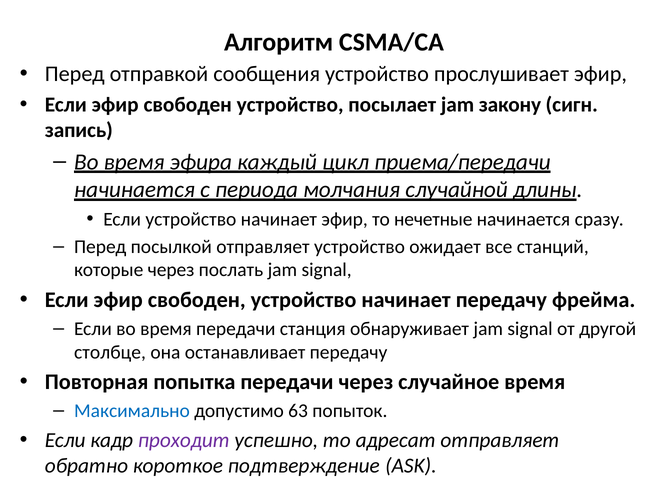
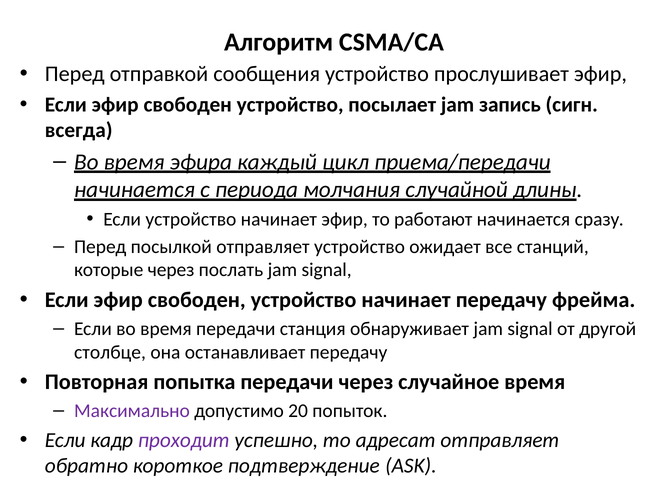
закону: закону -> запись
запись: запись -> всегда
нечетные: нечетные -> работают
Максимально colour: blue -> purple
63: 63 -> 20
